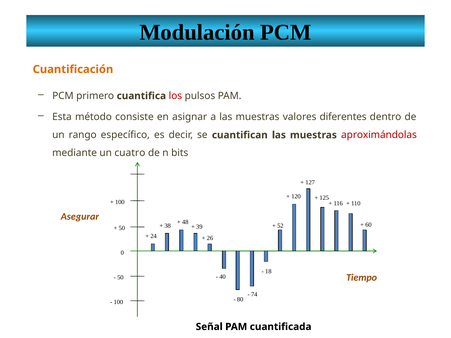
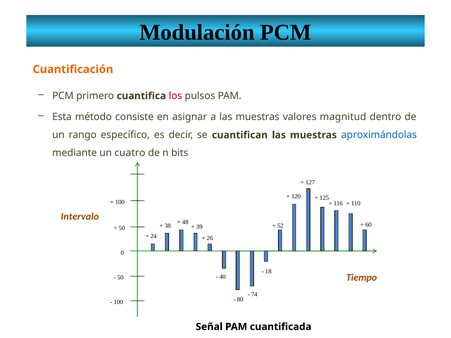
diferentes: diferentes -> magnitud
aproximándolas colour: red -> blue
Asegurar: Asegurar -> Intervalo
